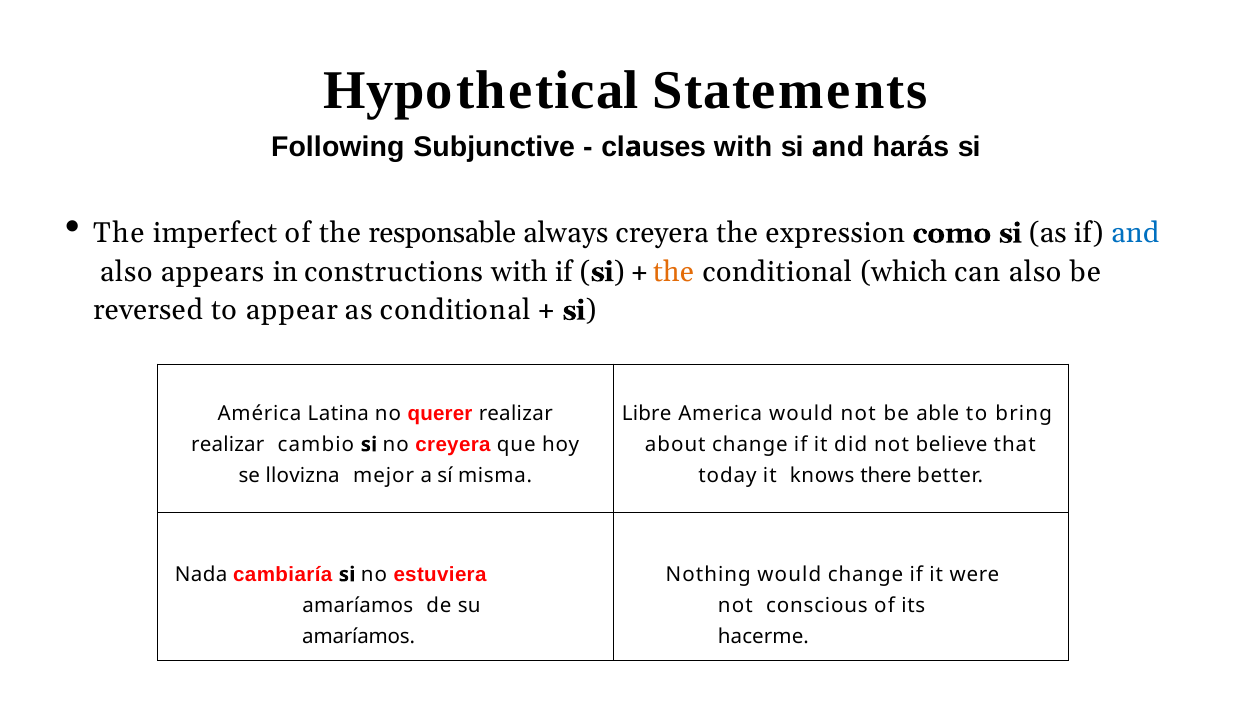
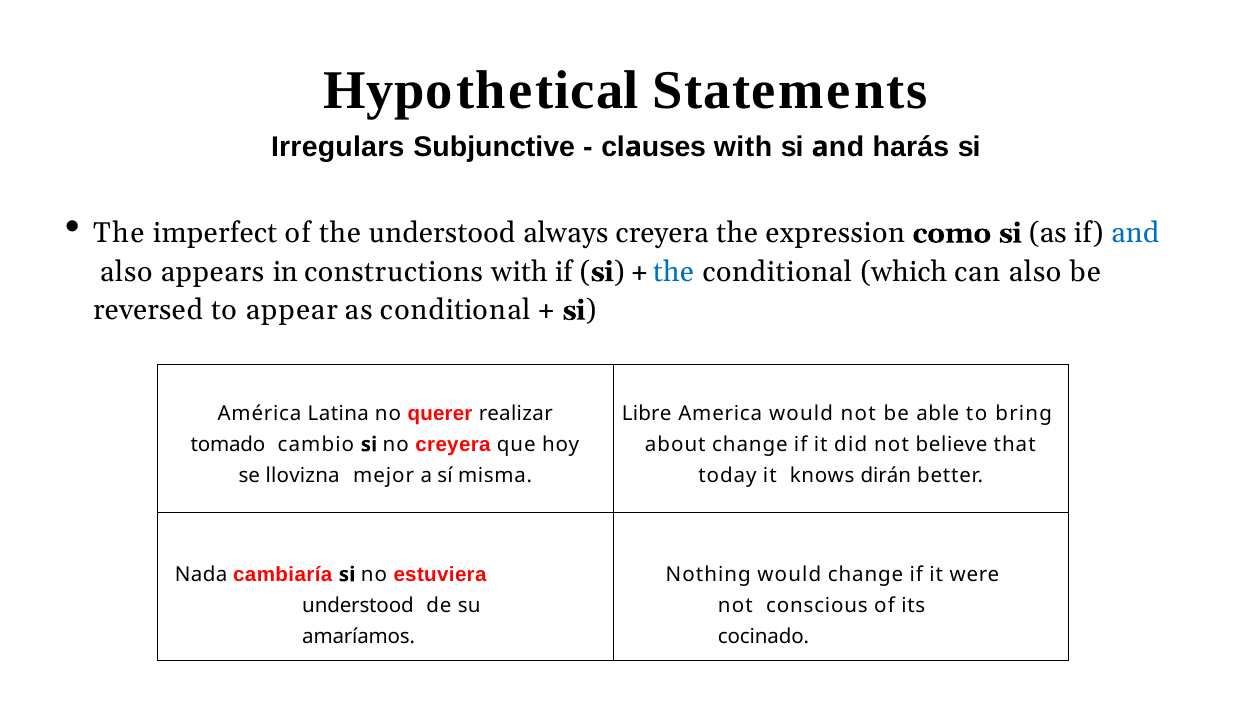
Following: Following -> Irregulars
the responsable: responsable -> understood
the at (673, 272) colour: orange -> blue
realizar at (228, 445): realizar -> tomado
there: there -> dirán
amaríamos at (358, 606): amaríamos -> understood
hacerme: hacerme -> cocinado
